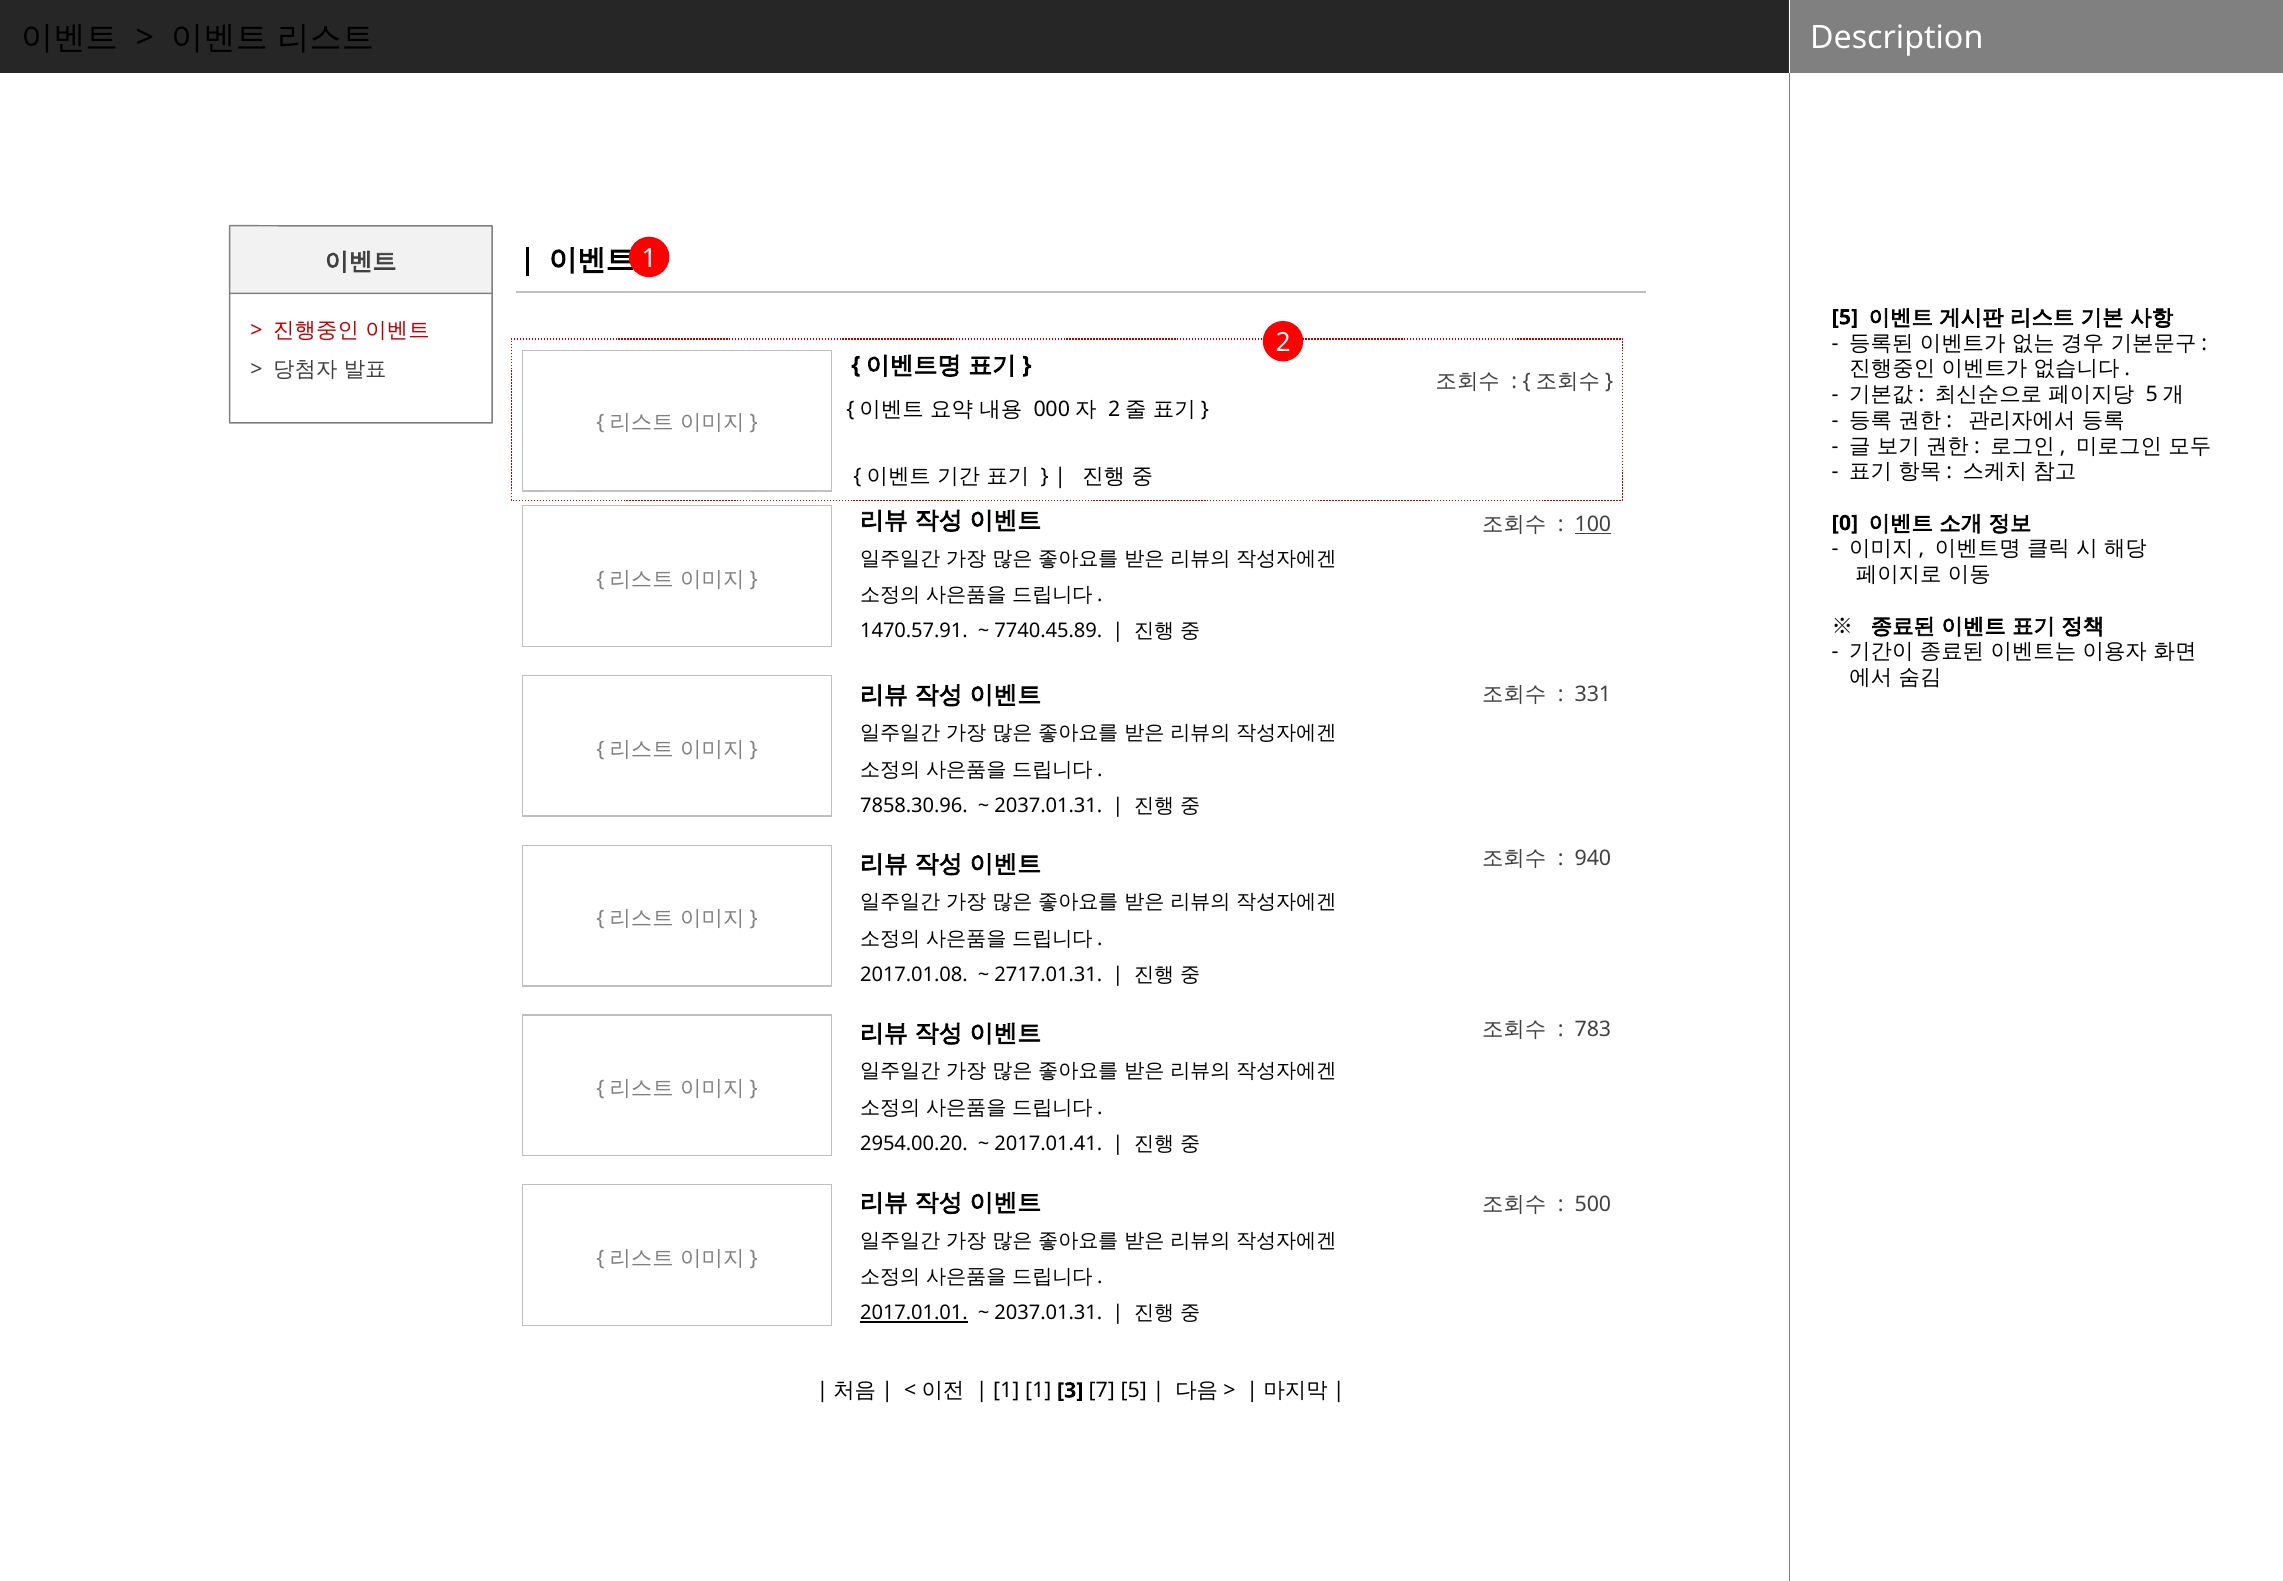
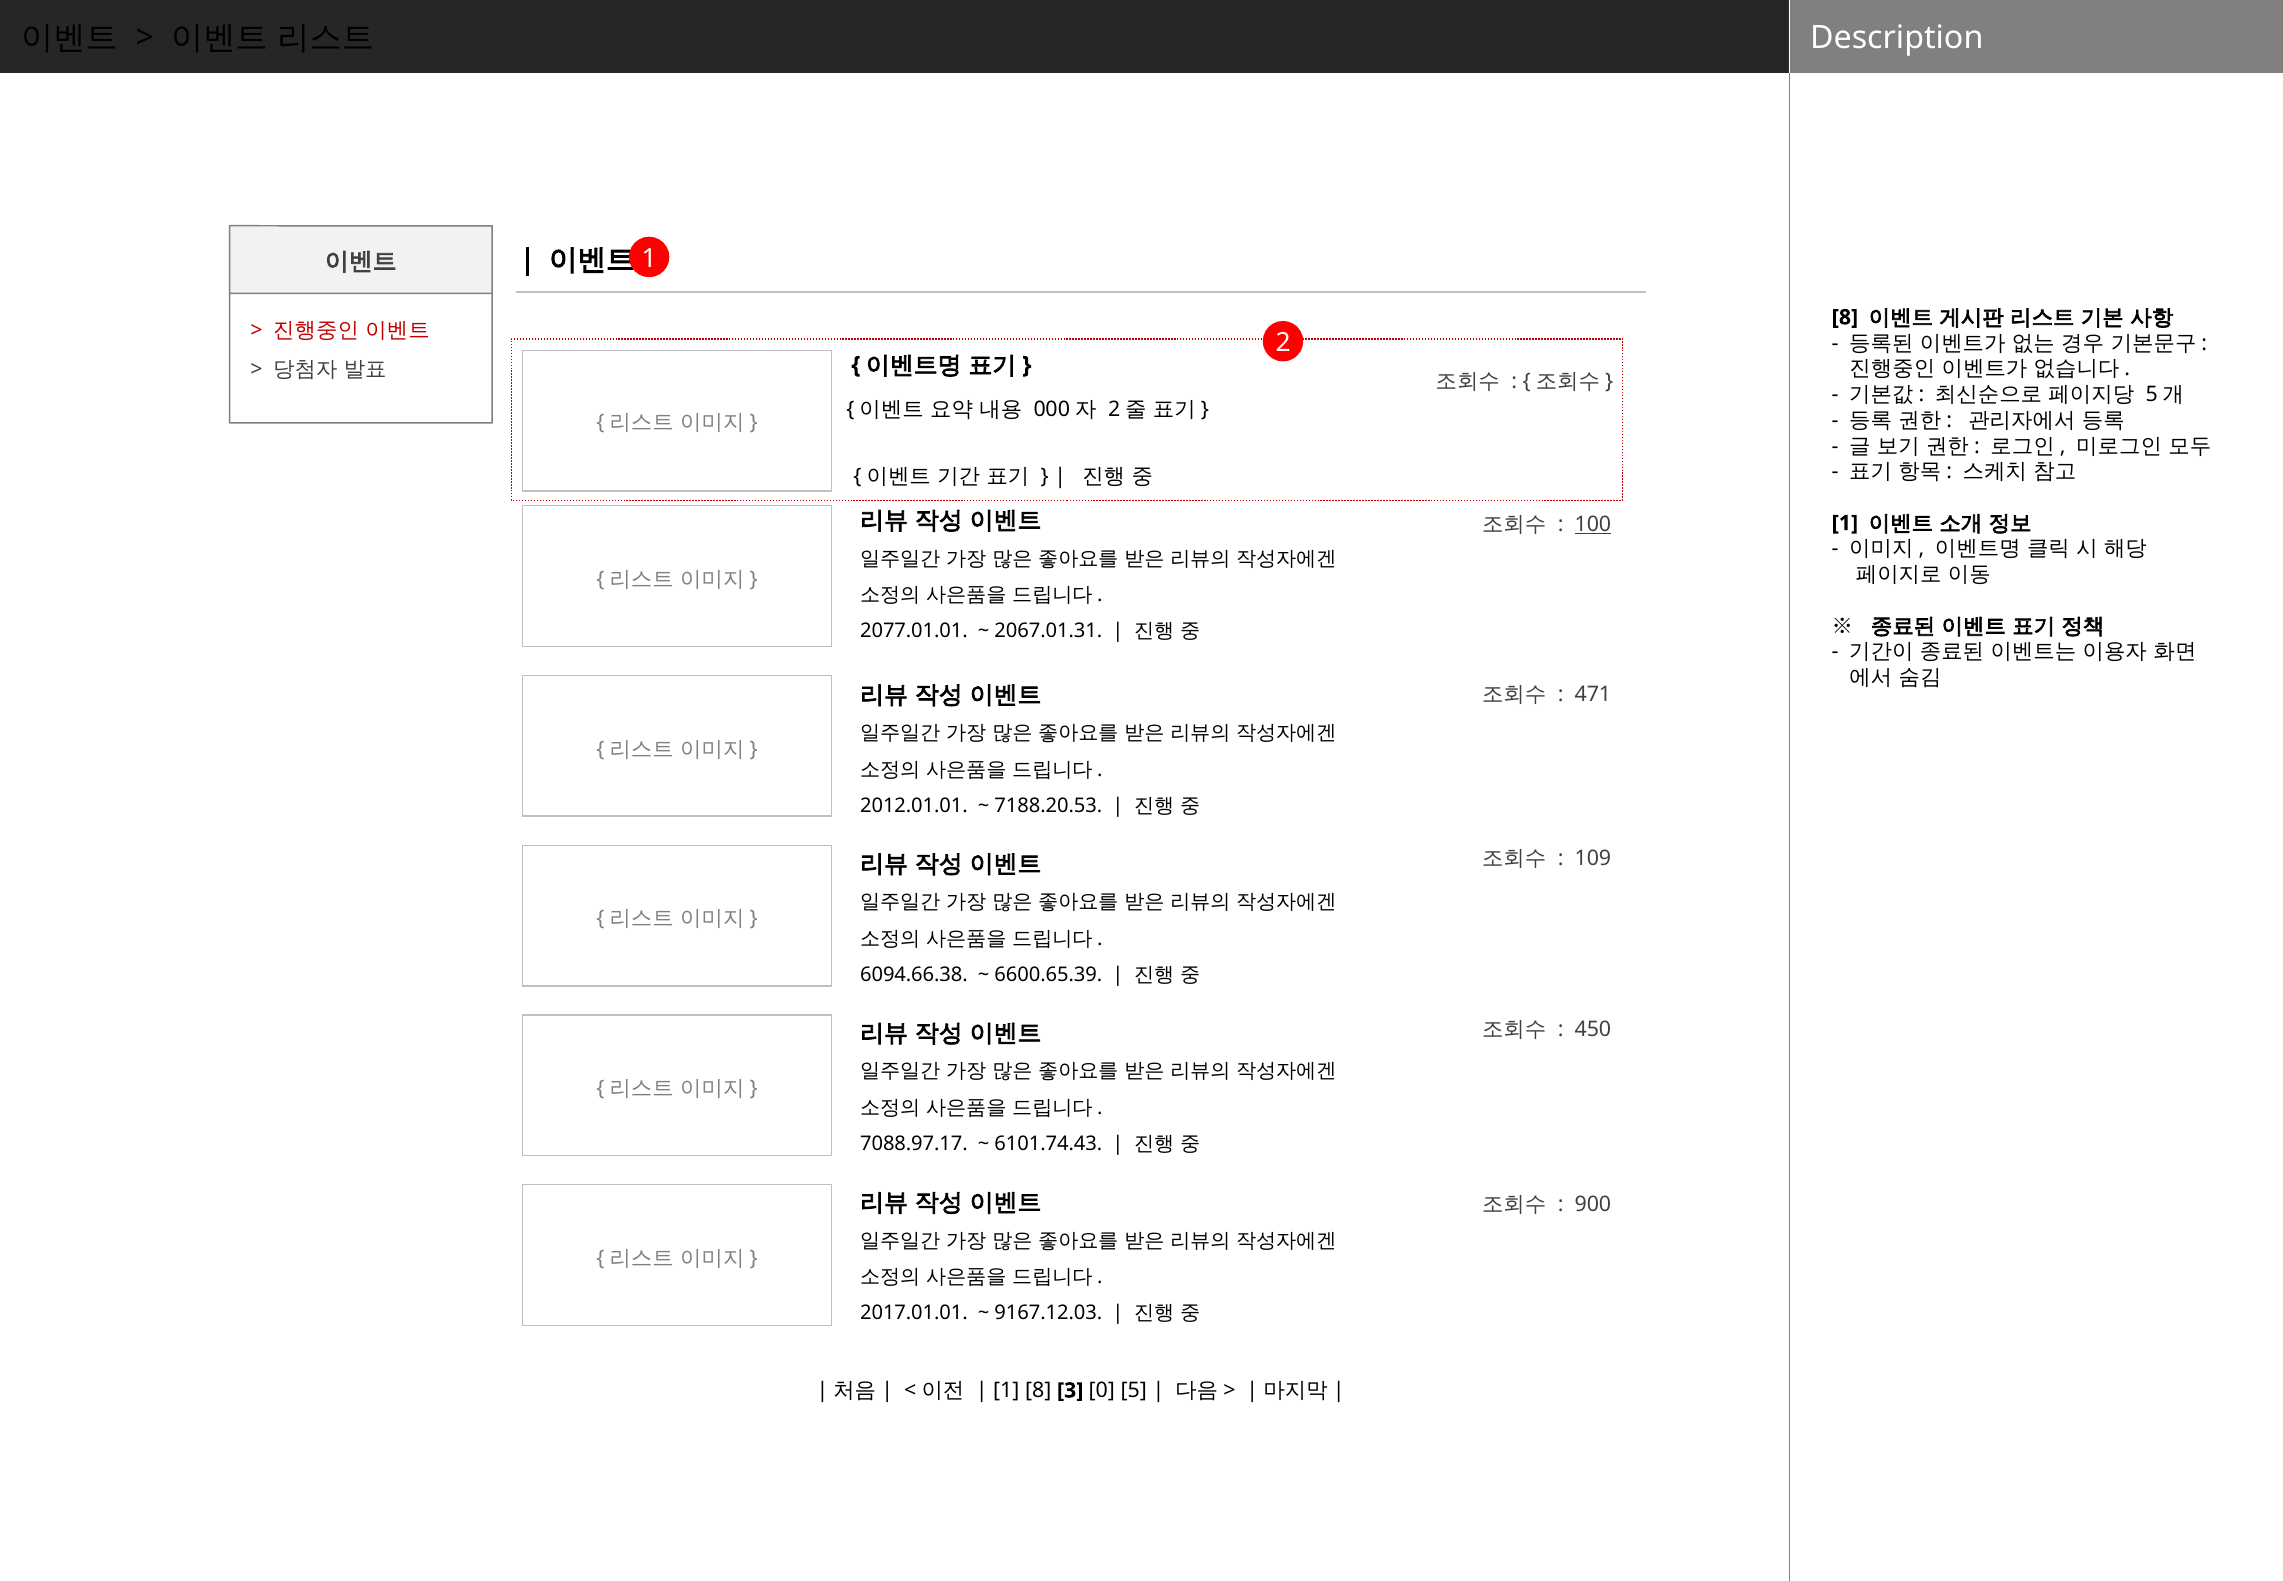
5 at (1845, 317): 5 -> 8
0 at (1845, 523): 0 -> 1
1470.57.91: 1470.57.91 -> 2077.01.01
7740.45.89: 7740.45.89 -> 2067.01.31
331: 331 -> 471
7858.30.96: 7858.30.96 -> 2012.01.01
2037.01.31 at (1048, 806): 2037.01.31 -> 7188.20.53
940: 940 -> 109
2017.01.08: 2017.01.08 -> 6094.66.38
2717.01.31: 2717.01.31 -> 6600.65.39
783: 783 -> 450
2954.00.20: 2954.00.20 -> 7088.97.17
2017.01.41: 2017.01.41 -> 6101.74.43
500: 500 -> 900
2017.01.01 underline: present -> none
2037.01.31 at (1048, 1313): 2037.01.31 -> 9167.12.03
1 1: 1 -> 8
7: 7 -> 0
